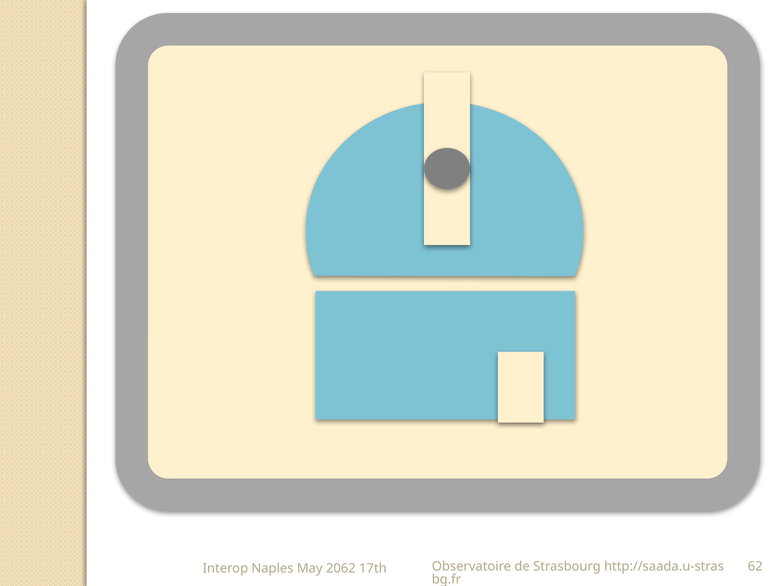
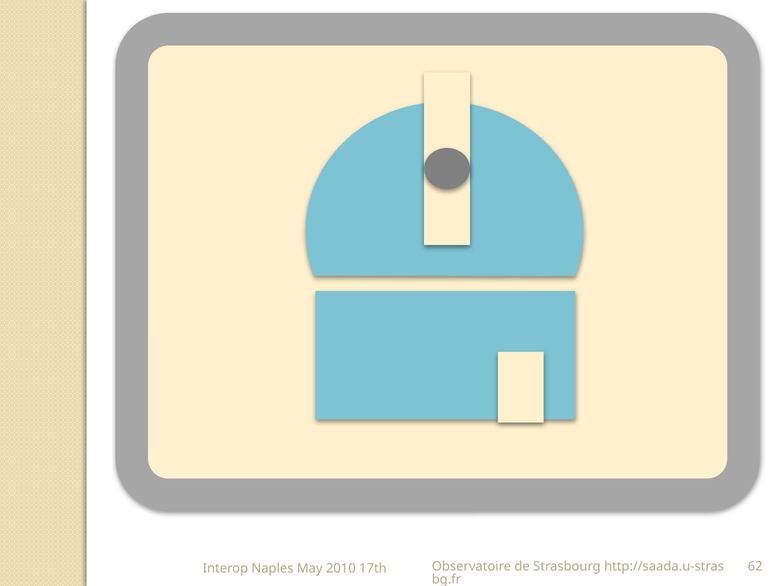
2062: 2062 -> 2010
